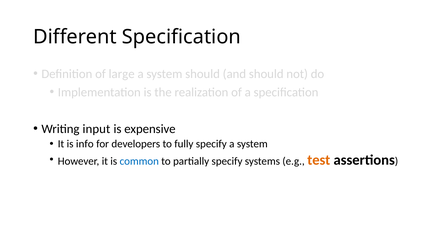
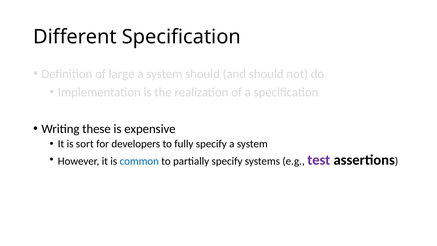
input: input -> these
info: info -> sort
test colour: orange -> purple
